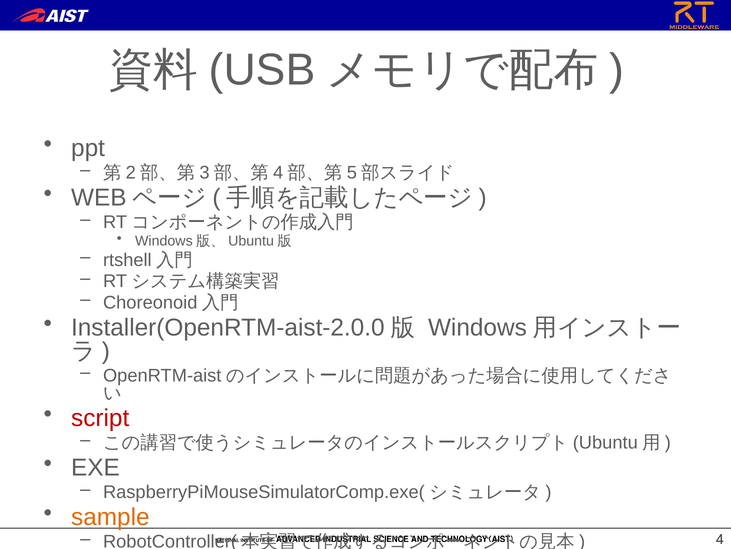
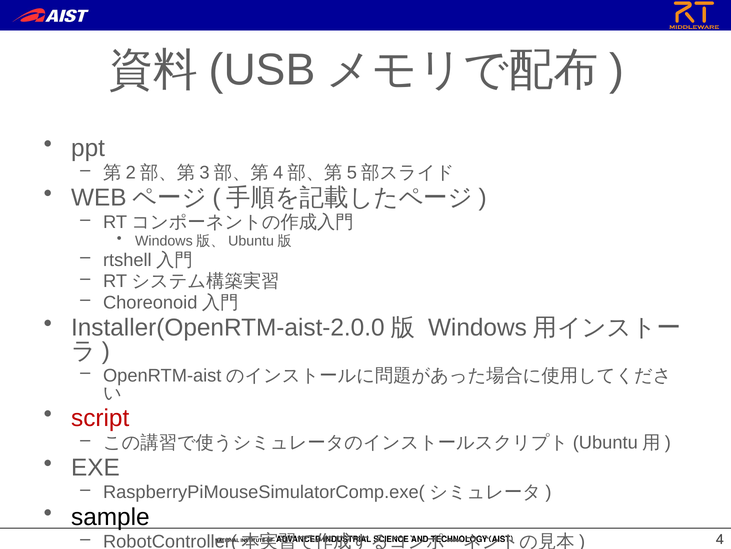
sample colour: orange -> black
